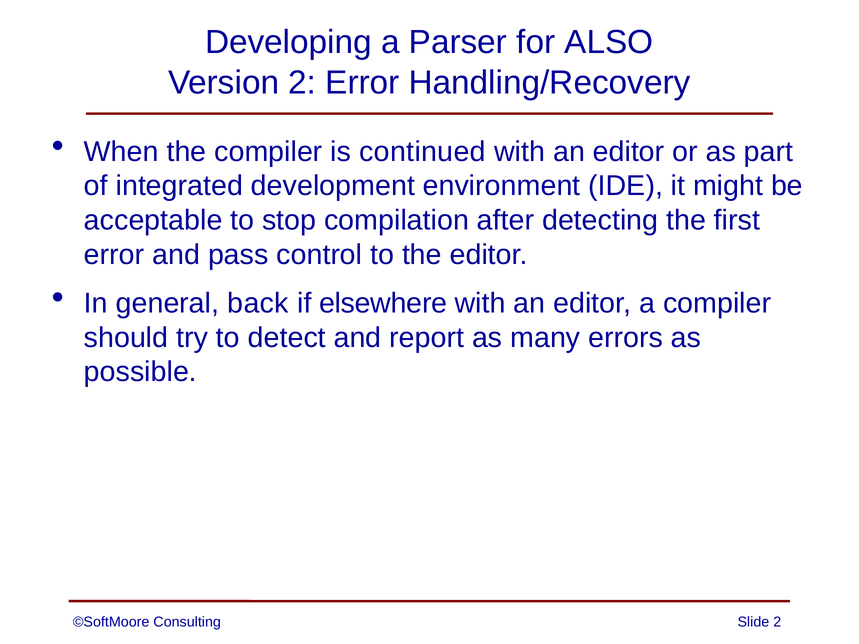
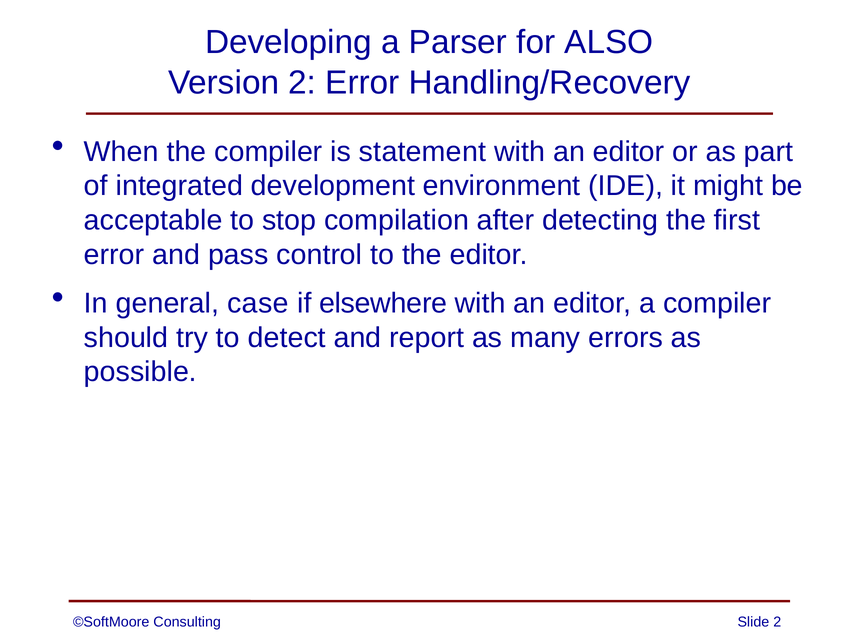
continued: continued -> statement
back: back -> case
